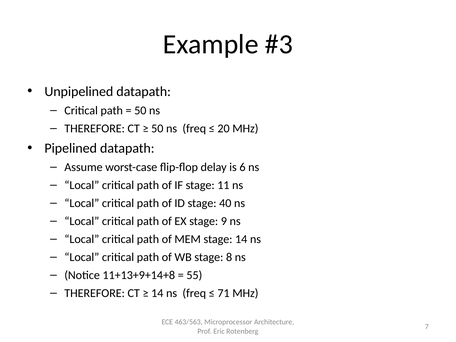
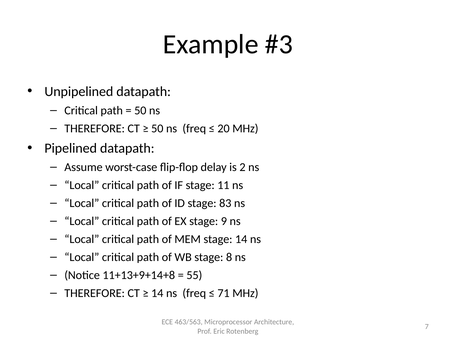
6: 6 -> 2
40: 40 -> 83
